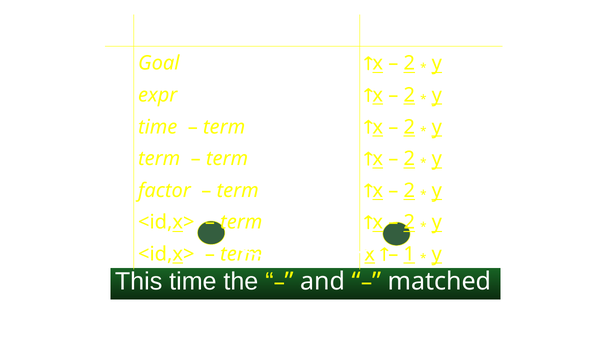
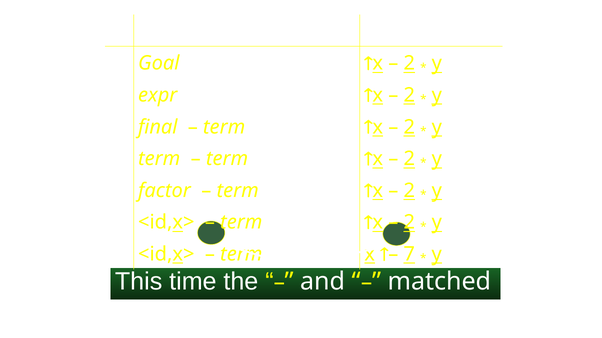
2 time: time -> final
1 at (409, 255): 1 -> 7
